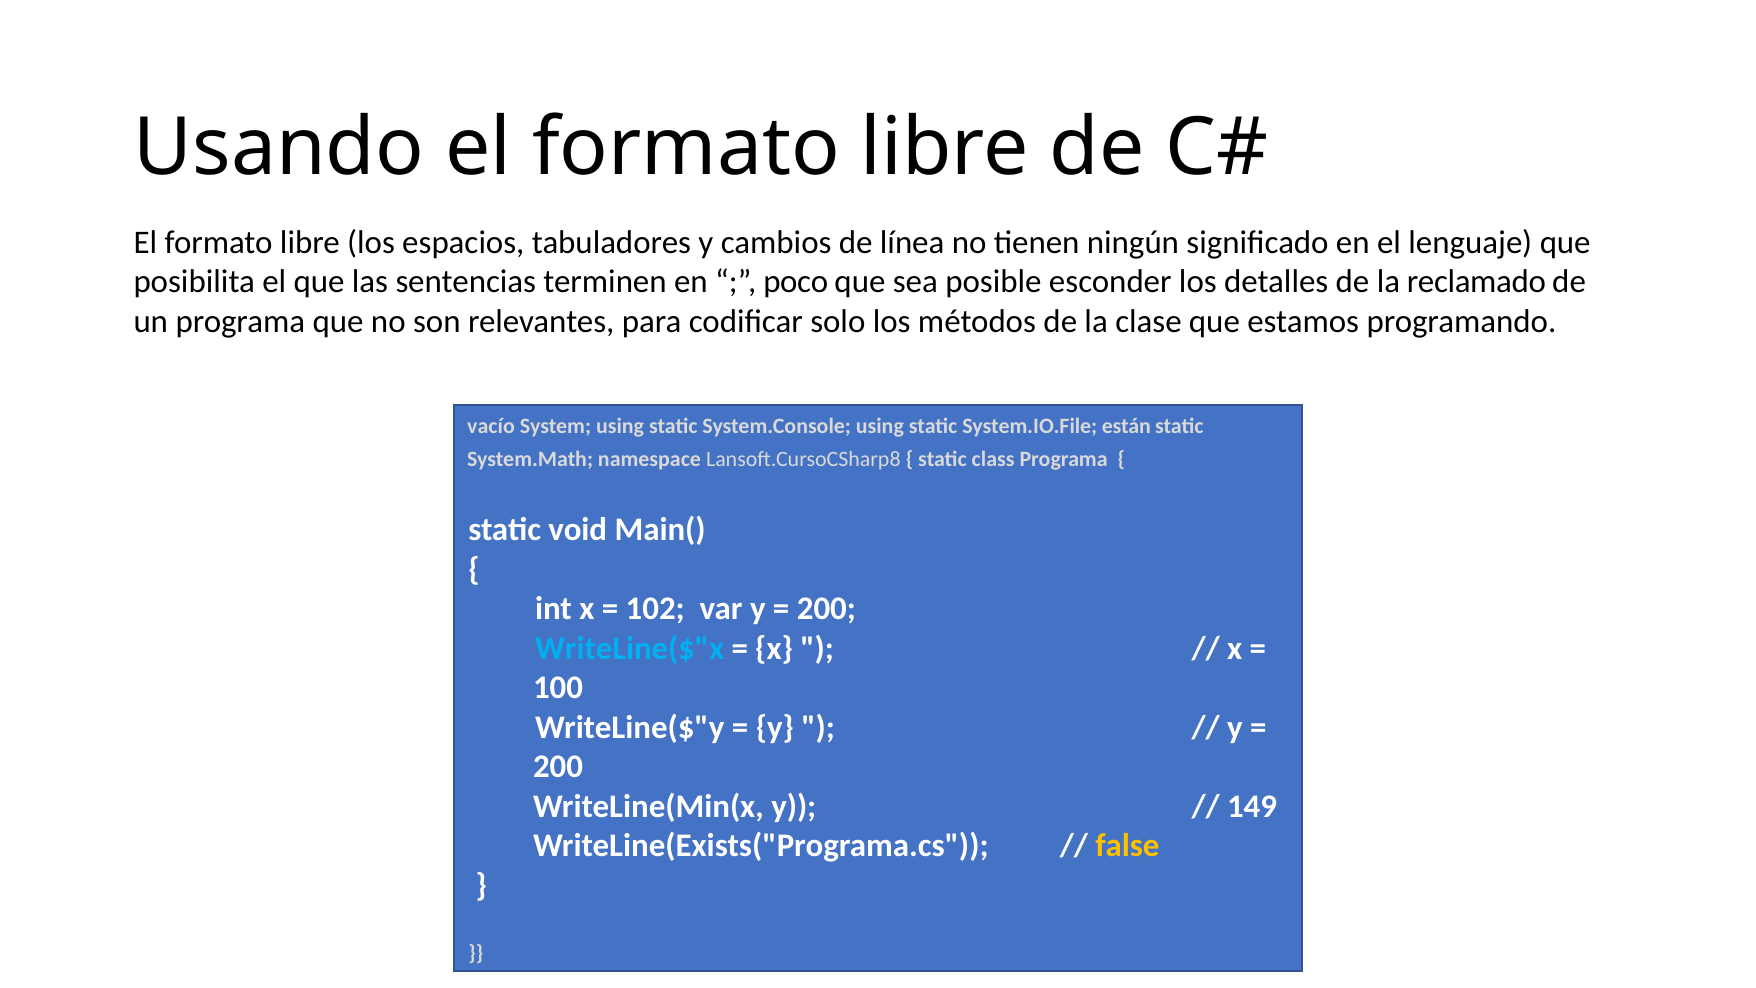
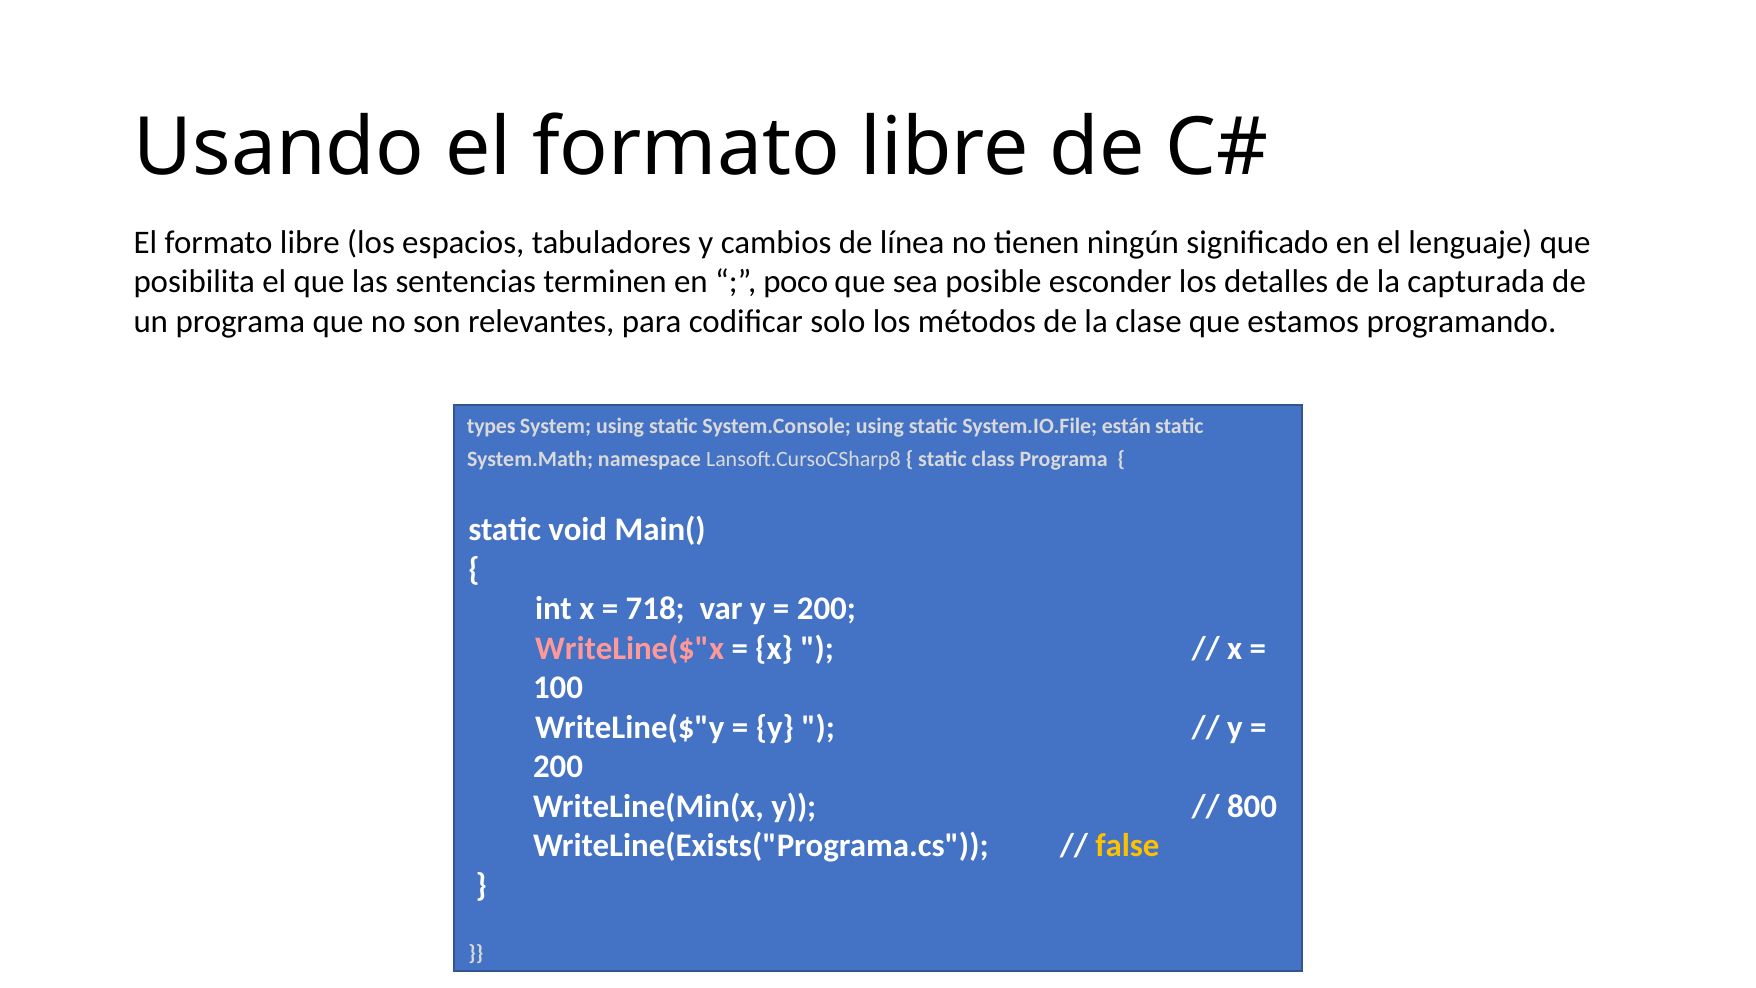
reclamado: reclamado -> capturada
vacío: vacío -> types
102: 102 -> 718
WriteLine($"x colour: light blue -> pink
149: 149 -> 800
